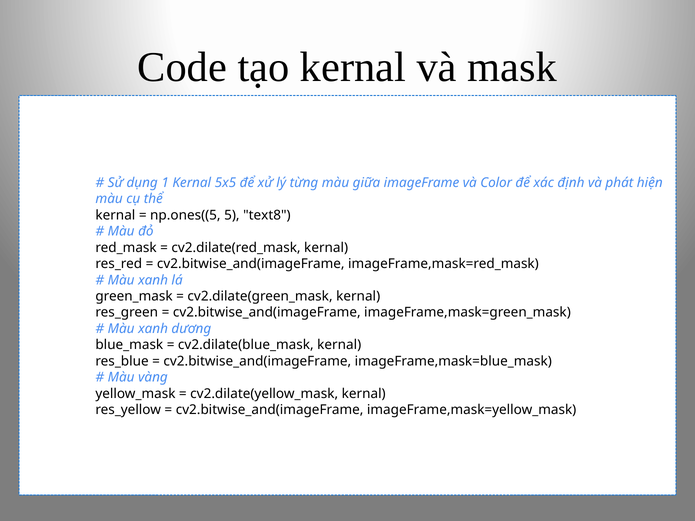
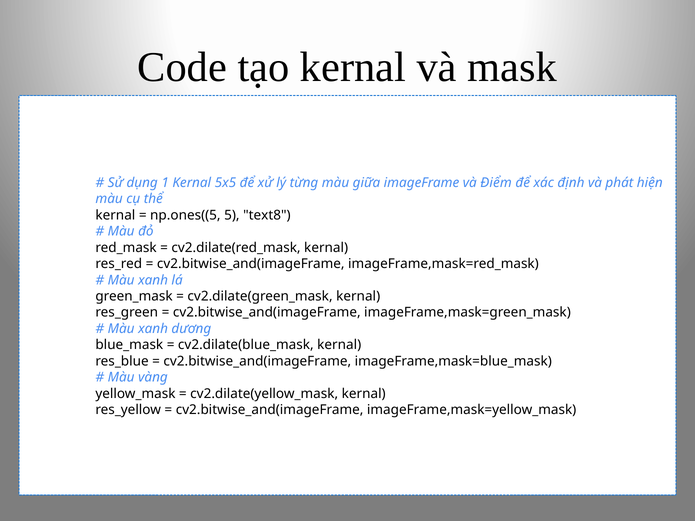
Color: Color -> Điểm
